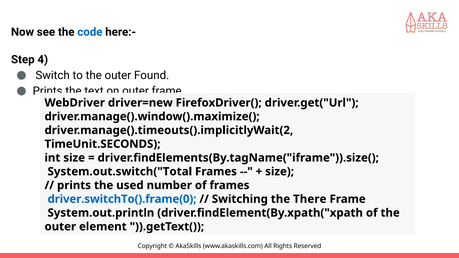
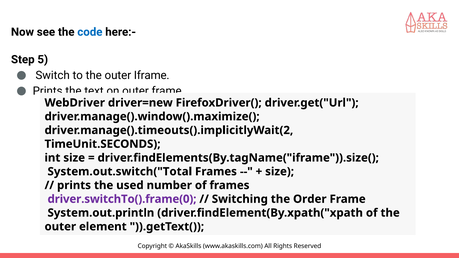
4: 4 -> 5
Found: Found -> Iframe
driver.switchTo().frame(0 colour: blue -> purple
There: There -> Order
